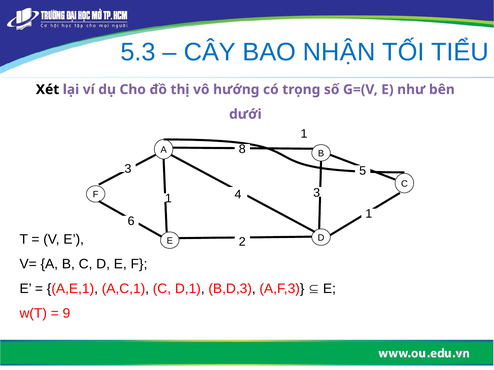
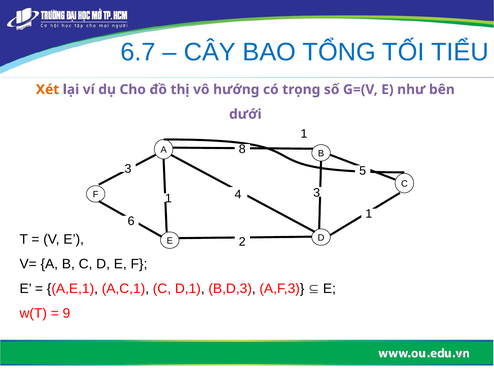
5.3: 5.3 -> 6.7
NHẬN: NHẬN -> TỔNG
Xét colour: black -> orange
